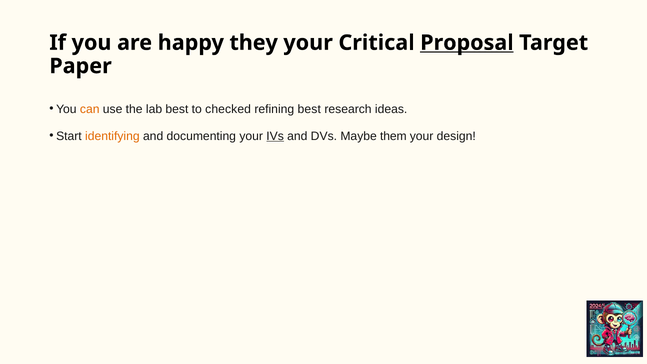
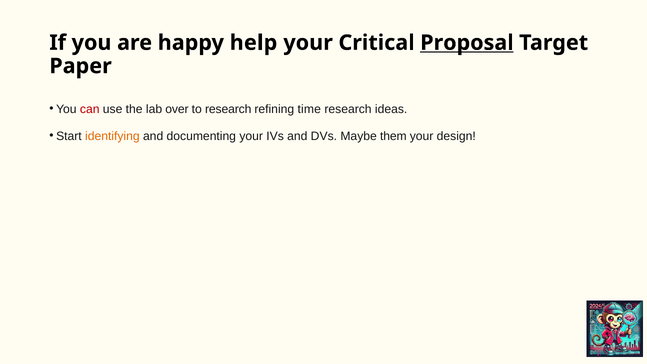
they: they -> help
can colour: orange -> red
lab best: best -> over
to checked: checked -> research
refining best: best -> time
IVs underline: present -> none
